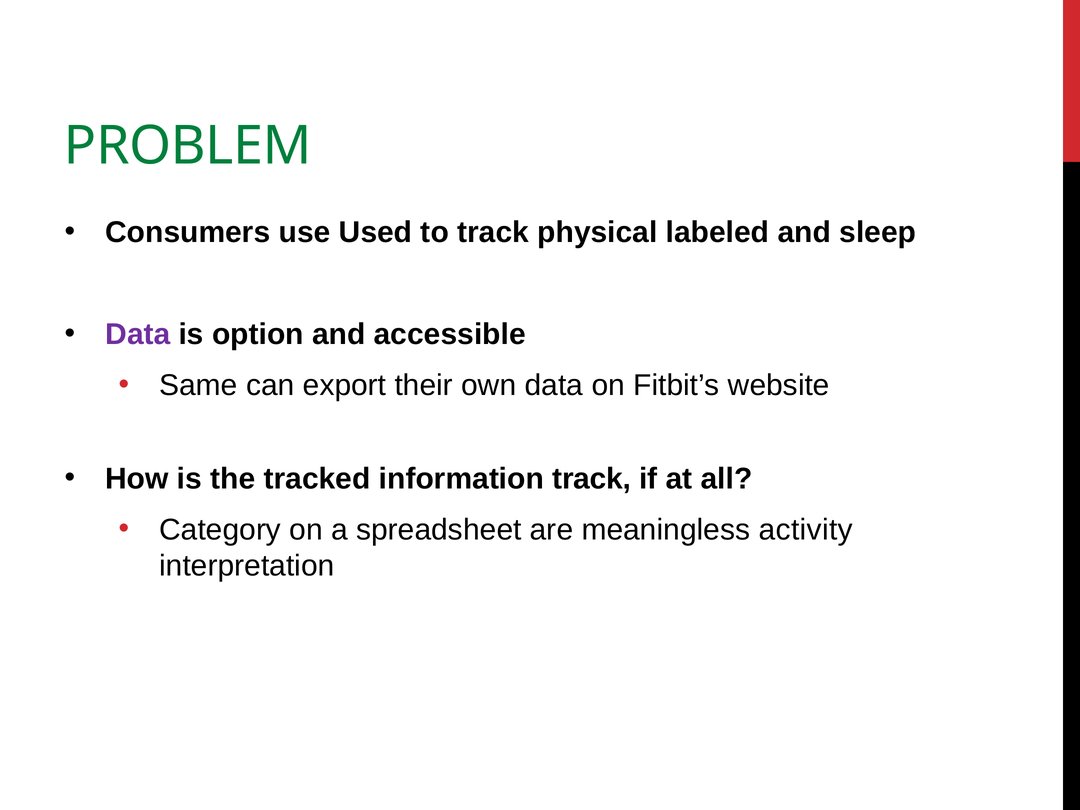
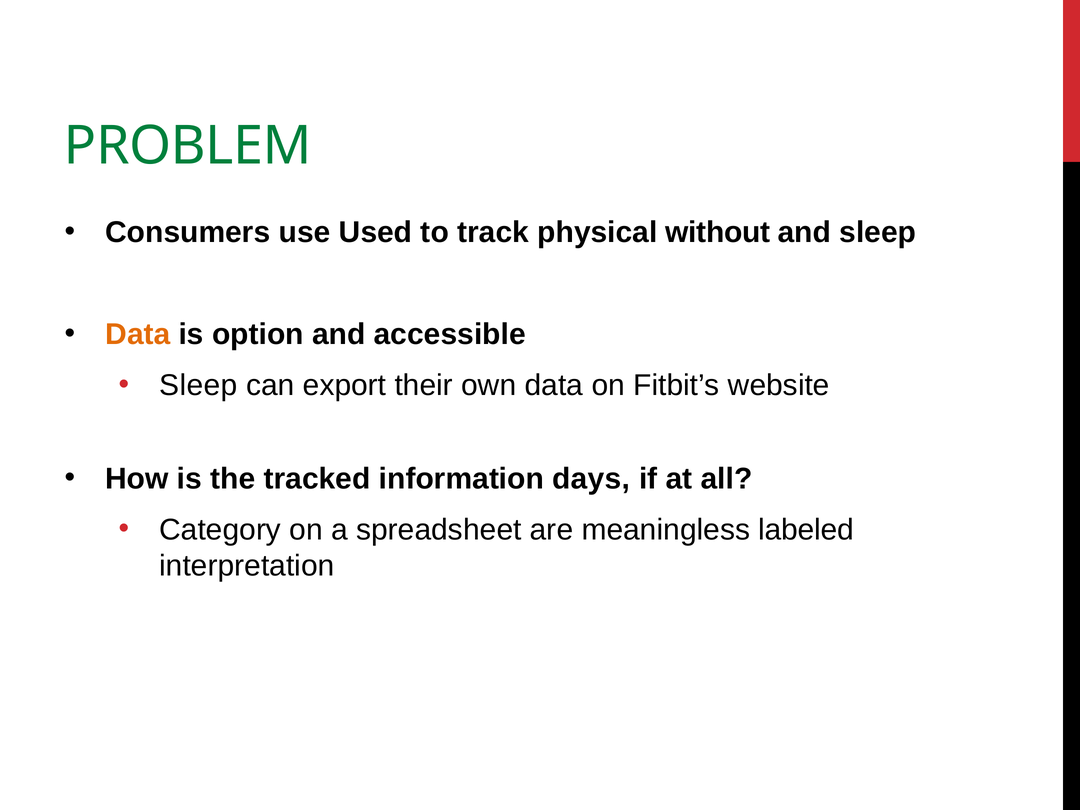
labeled: labeled -> without
Data at (138, 335) colour: purple -> orange
Same at (199, 386): Same -> Sleep
information track: track -> days
activity: activity -> labeled
